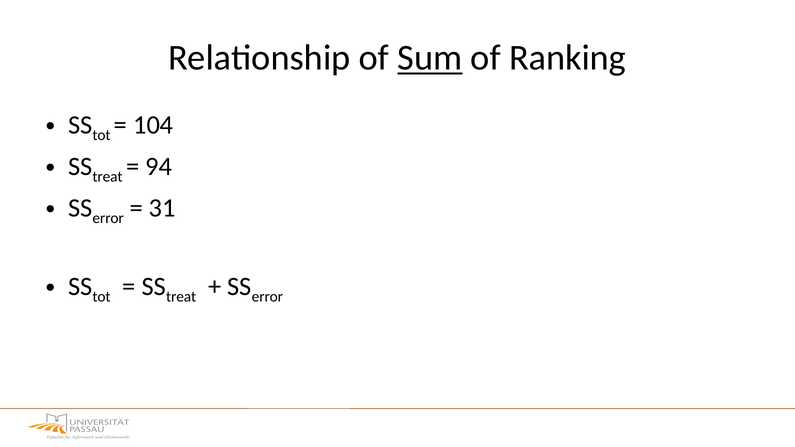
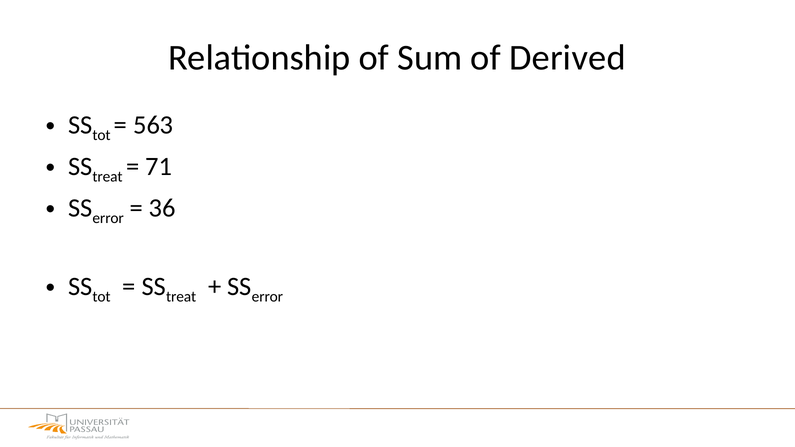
Sum underline: present -> none
Ranking: Ranking -> Derived
104: 104 -> 563
94: 94 -> 71
31: 31 -> 36
